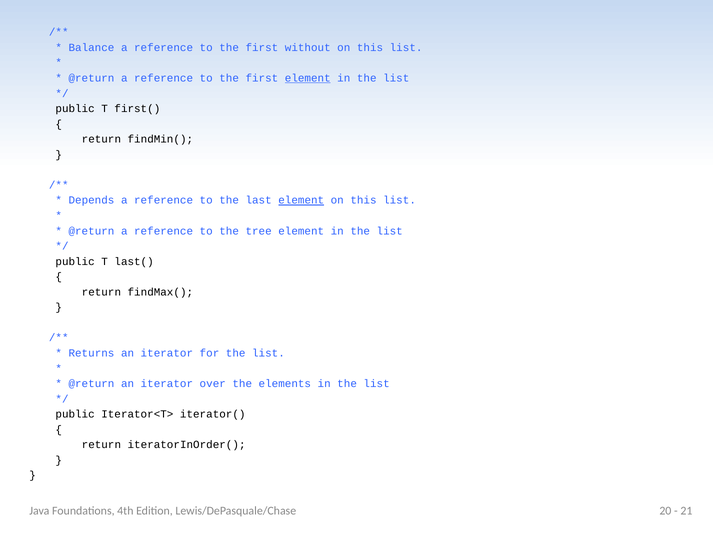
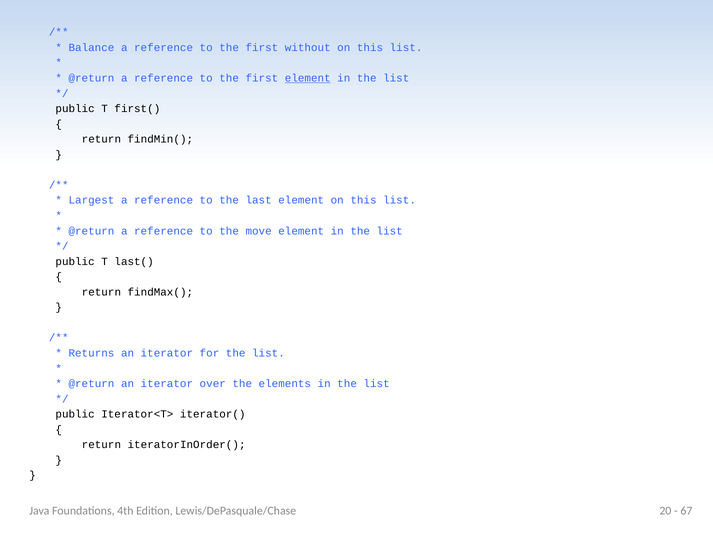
Depends: Depends -> Largest
element at (301, 200) underline: present -> none
tree: tree -> move
21: 21 -> 67
